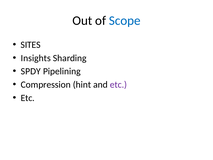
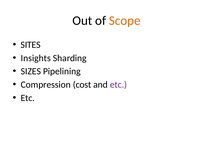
Scope colour: blue -> orange
SPDY: SPDY -> SIZES
hint: hint -> cost
